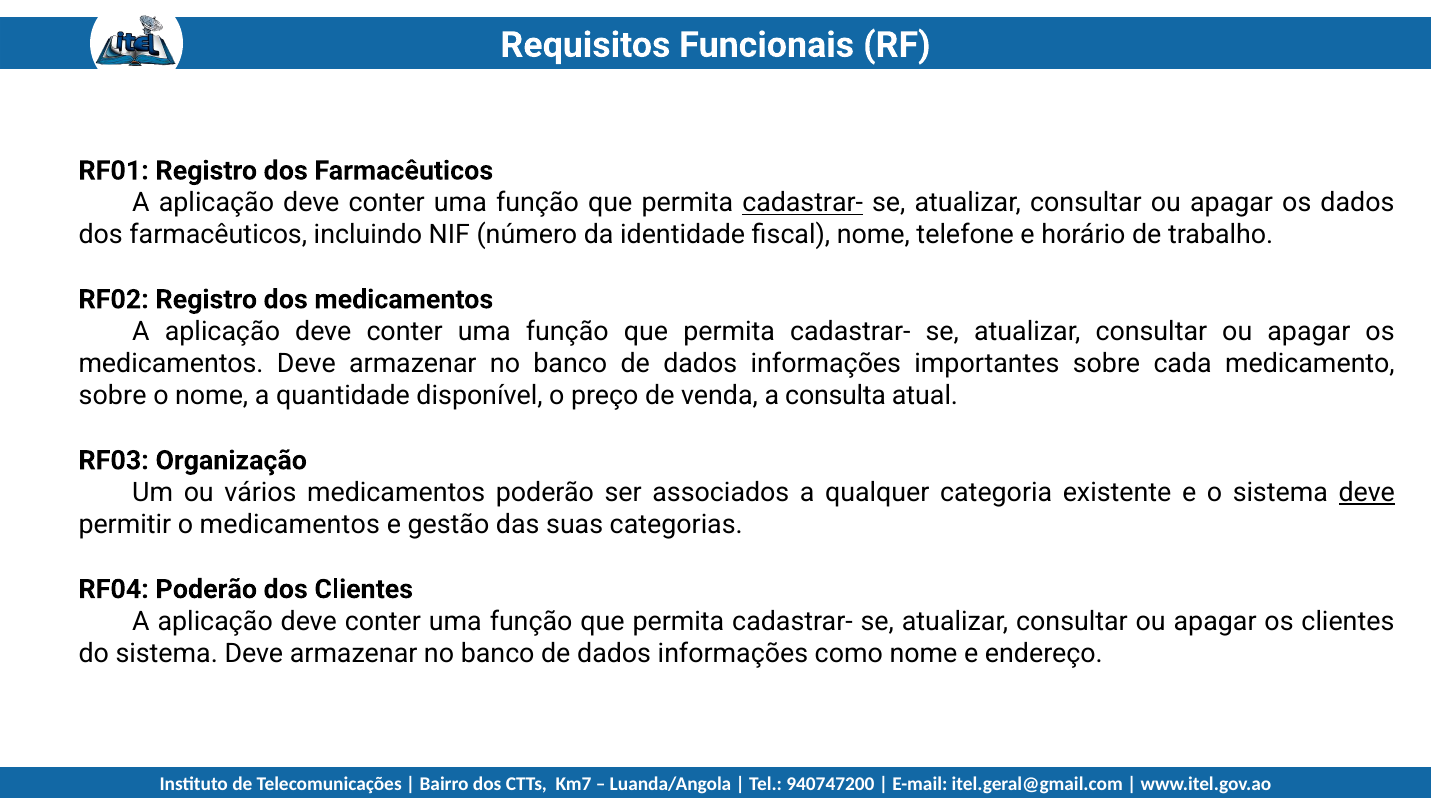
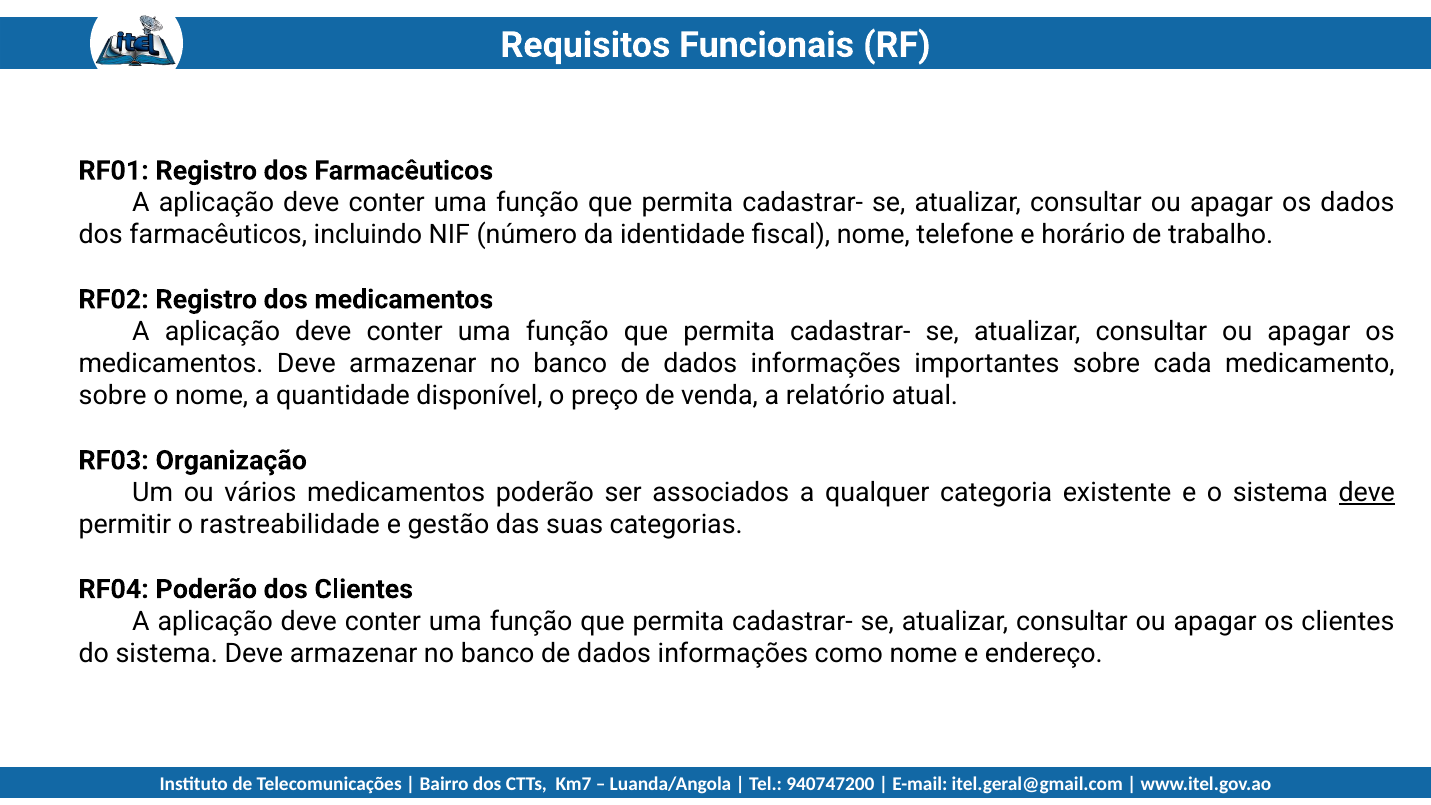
cadastrar- at (803, 203) underline: present -> none
consulta: consulta -> relatório
o medicamentos: medicamentos -> rastreabilidade
